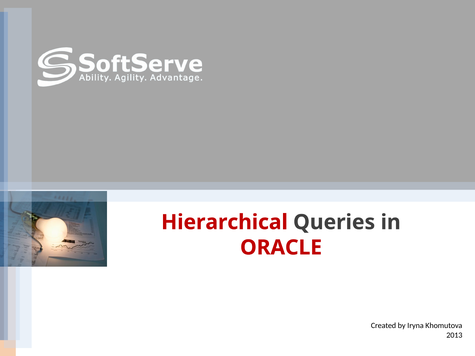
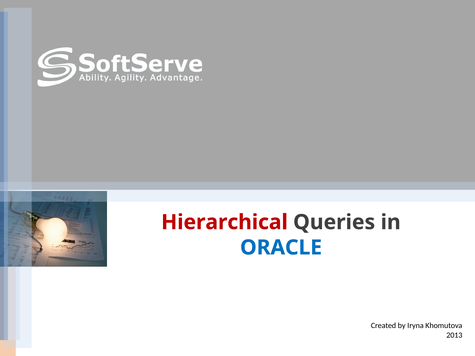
ORACLE colour: red -> blue
